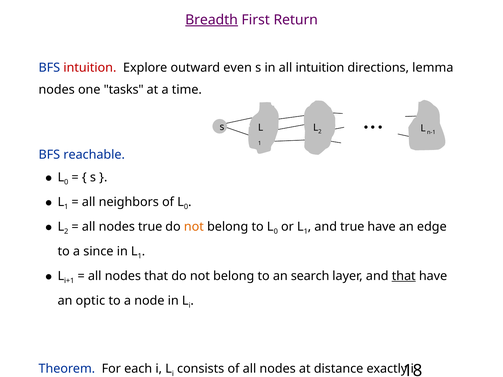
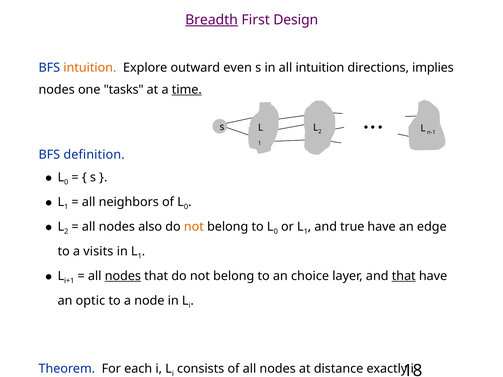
Return: Return -> Design
intuition at (90, 68) colour: red -> orange
lemma: lemma -> implies
time underline: none -> present
reachable: reachable -> definition
nodes true: true -> also
since: since -> visits
nodes at (123, 276) underline: none -> present
search: search -> choice
